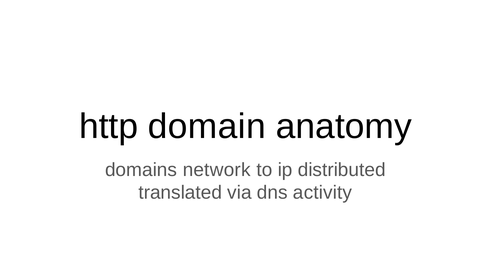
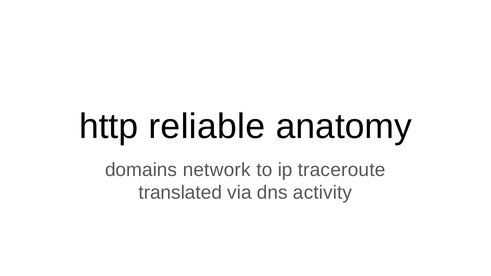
domain: domain -> reliable
distributed: distributed -> traceroute
